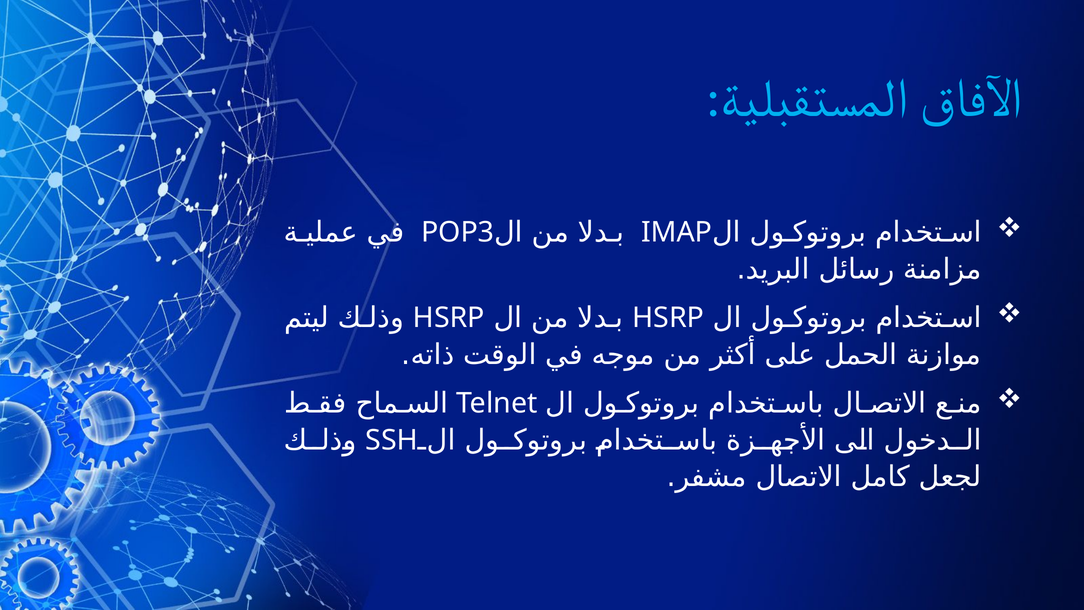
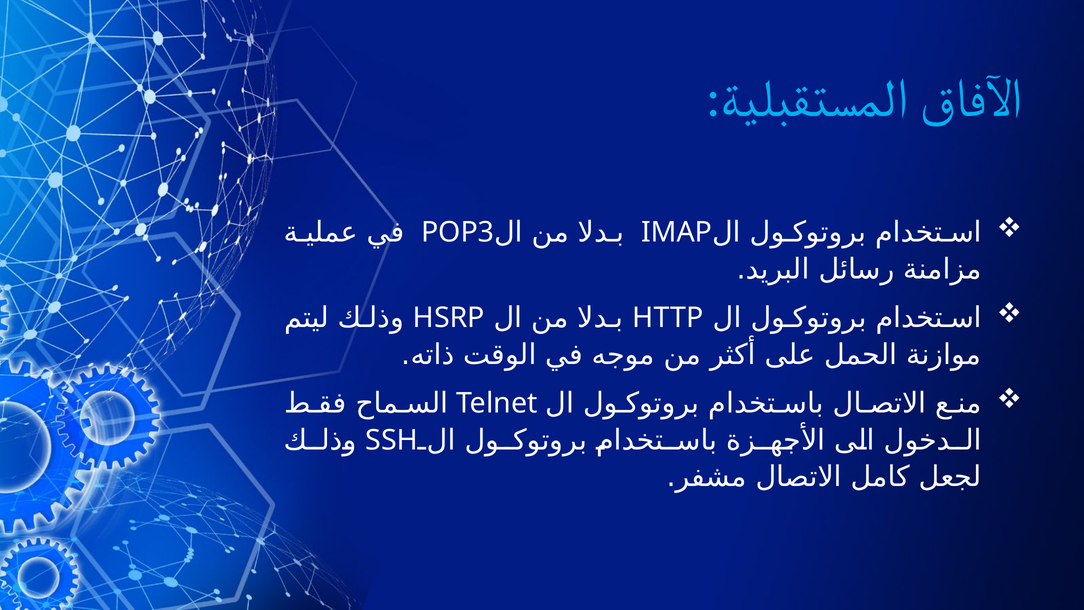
HSRP at (668, 318): HSRP -> HTTP
